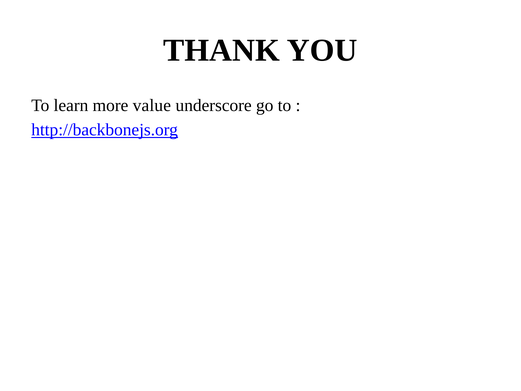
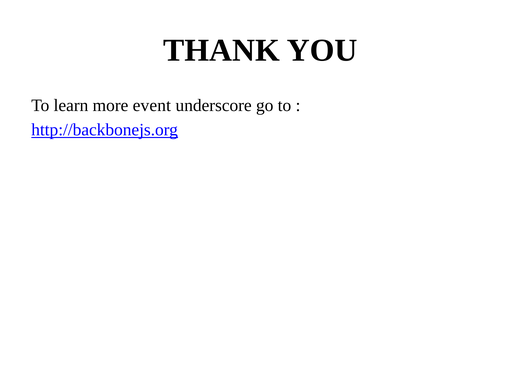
value: value -> event
